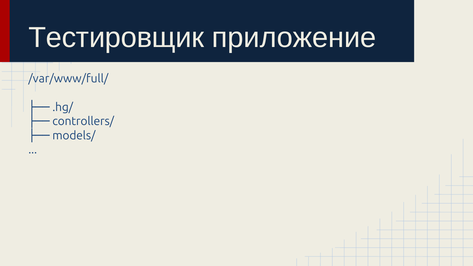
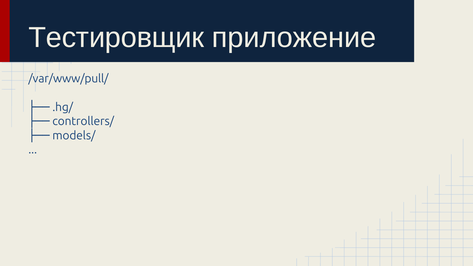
/var/www/full/: /var/www/full/ -> /var/www/pull/
